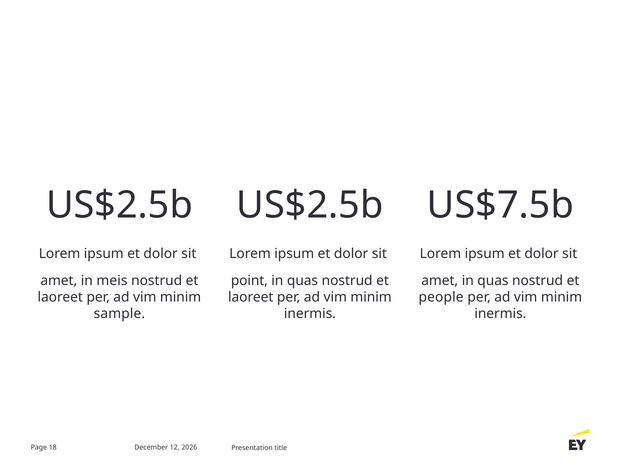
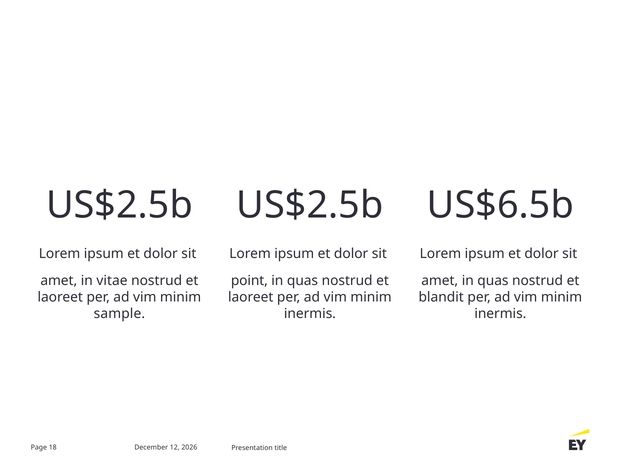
US$7.5b: US$7.5b -> US$6.5b
meis: meis -> vitae
people: people -> blandit
